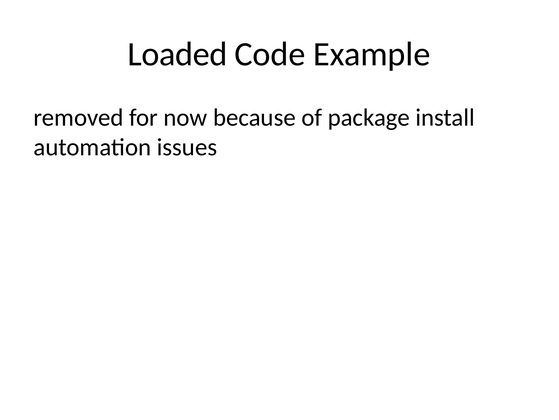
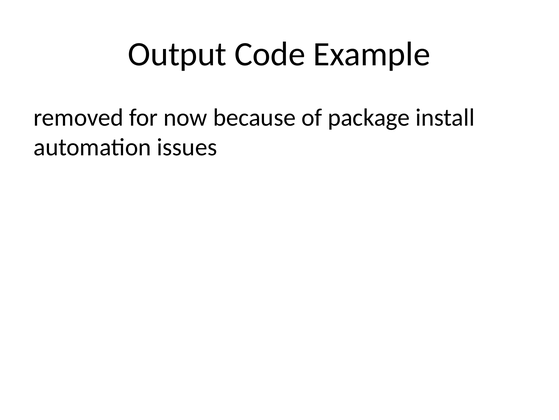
Loaded: Loaded -> Output
